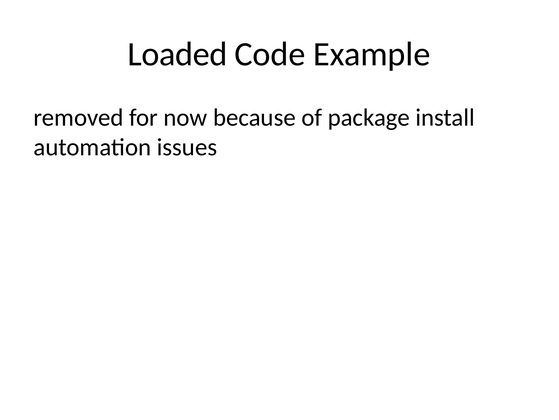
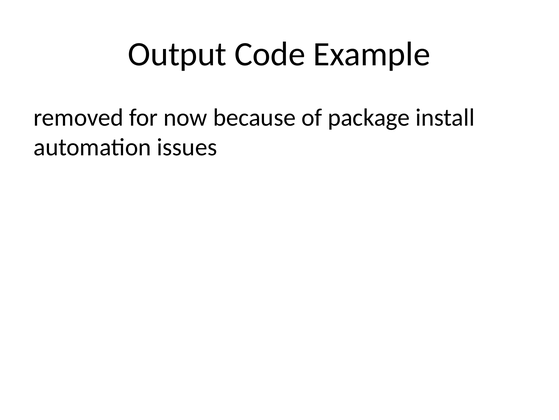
Loaded: Loaded -> Output
